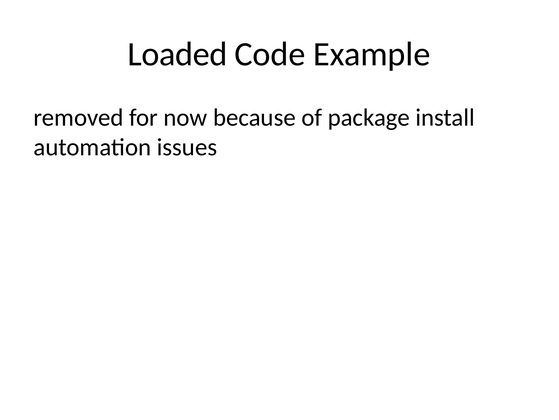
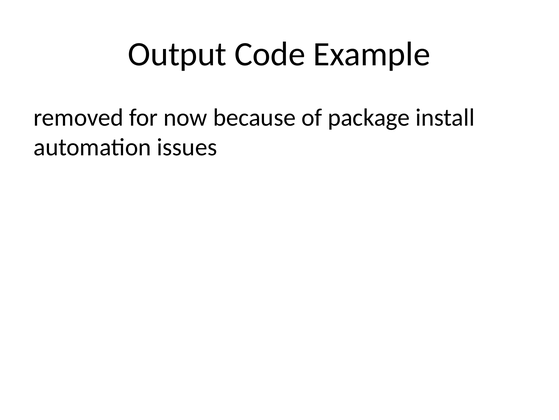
Loaded: Loaded -> Output
